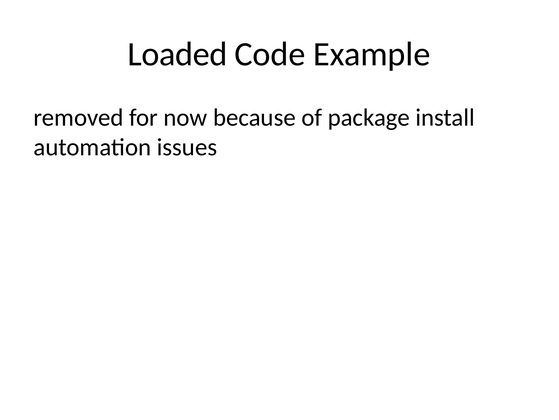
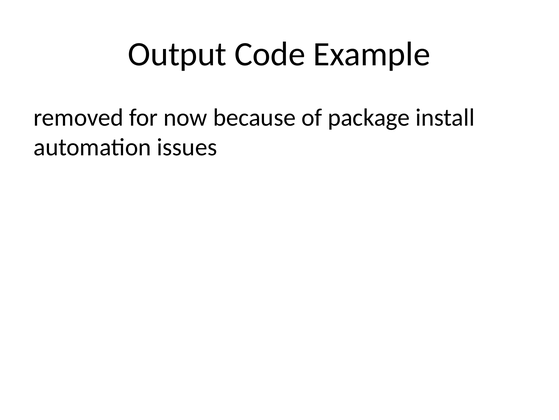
Loaded: Loaded -> Output
